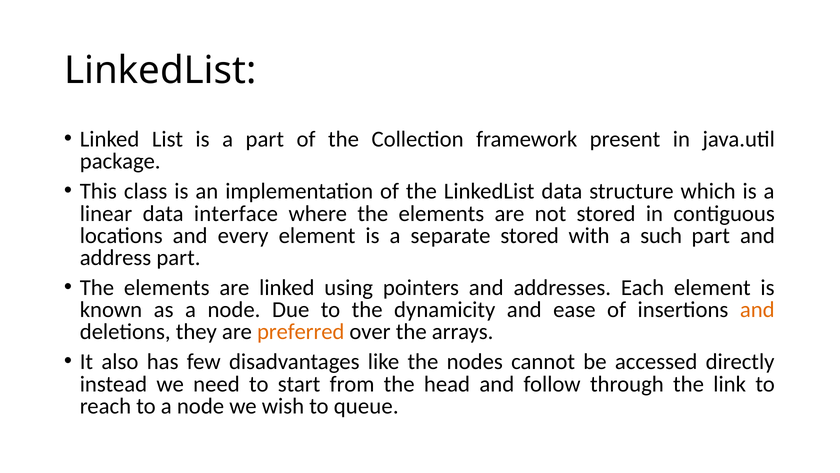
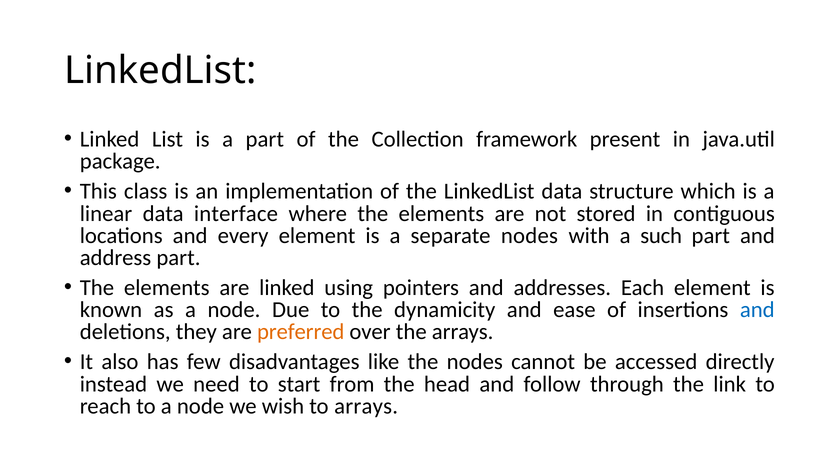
separate stored: stored -> nodes
and at (757, 310) colour: orange -> blue
to queue: queue -> arrays
